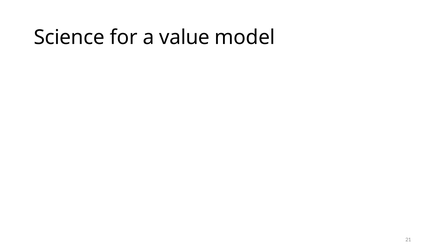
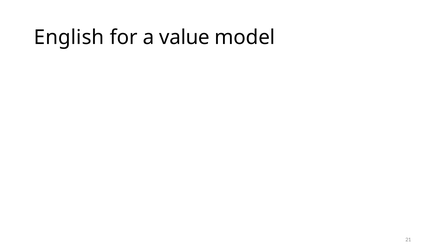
Science: Science -> English
